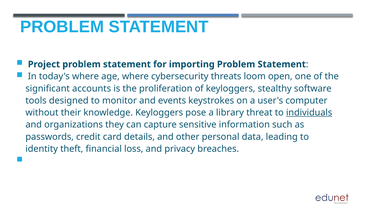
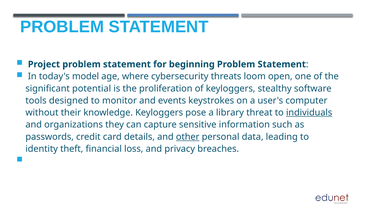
importing: importing -> beginning
today's where: where -> model
accounts: accounts -> potential
other underline: none -> present
